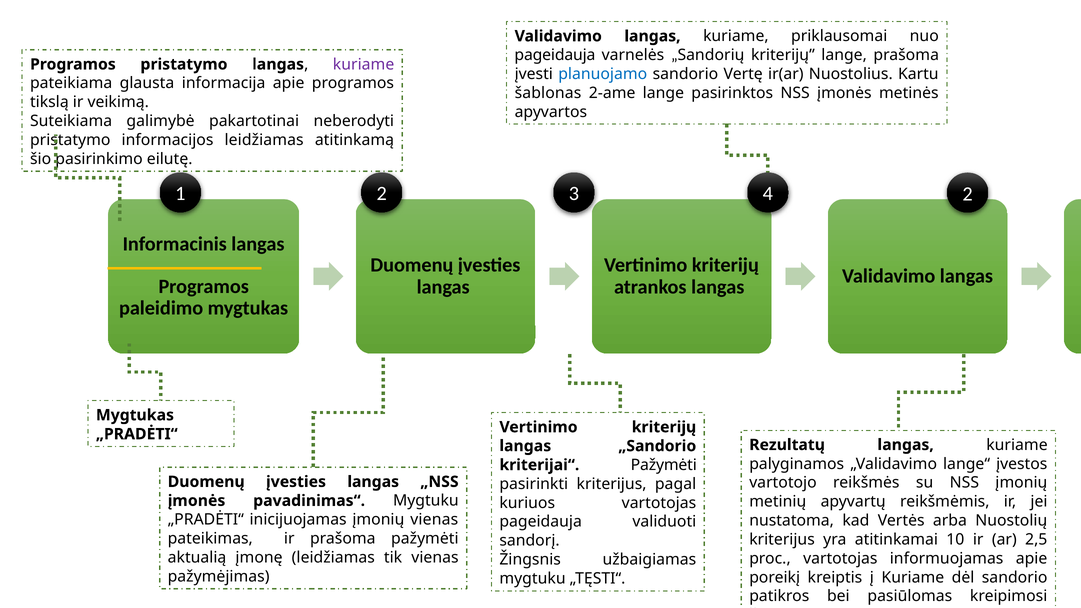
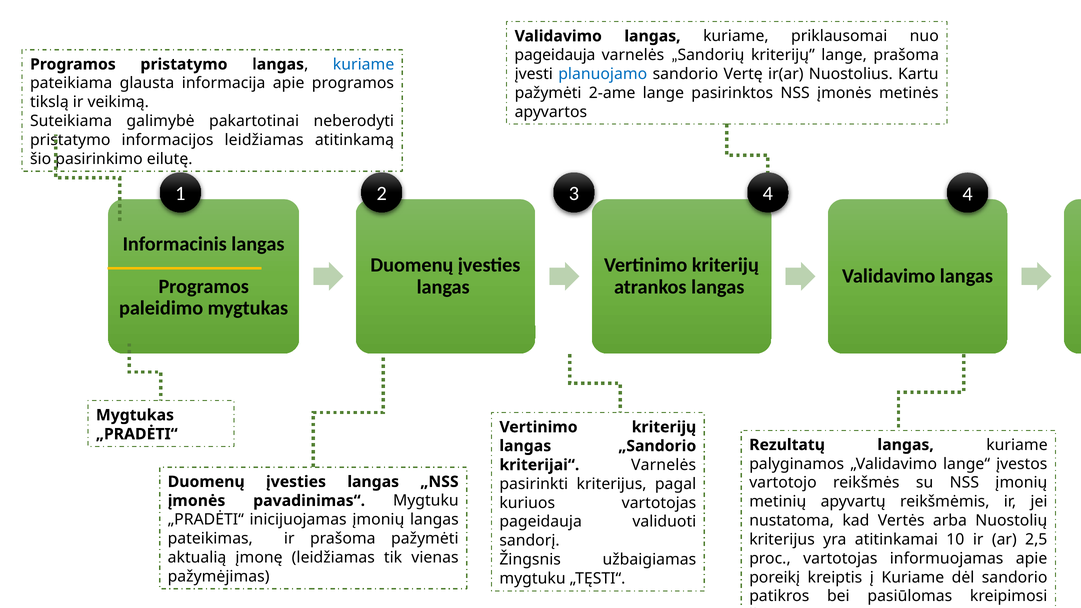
kuriame at (364, 64) colour: purple -> blue
šablonas at (548, 93): šablonas -> pažymėti
3 2: 2 -> 4
kriterijai“ Pažymėti: Pažymėti -> Varnelės
įmonių vienas: vienas -> langas
